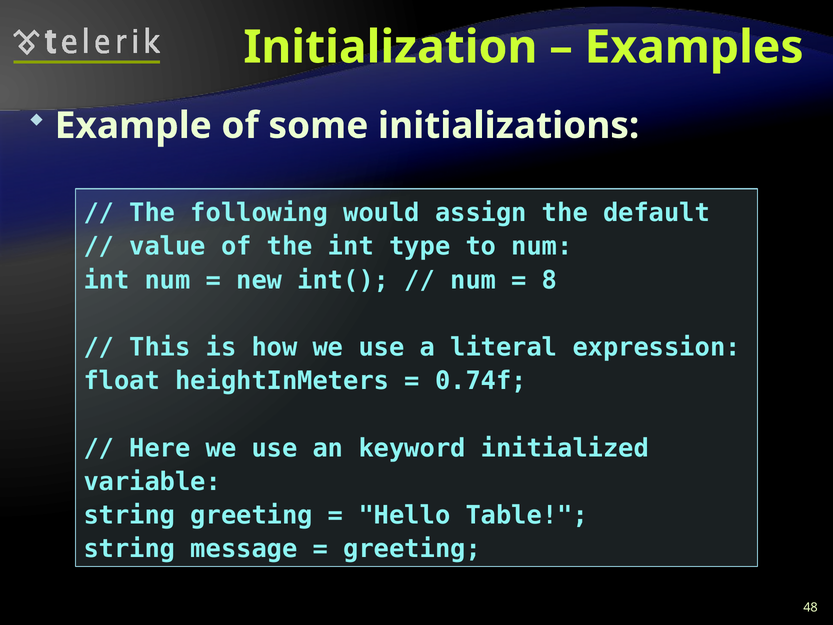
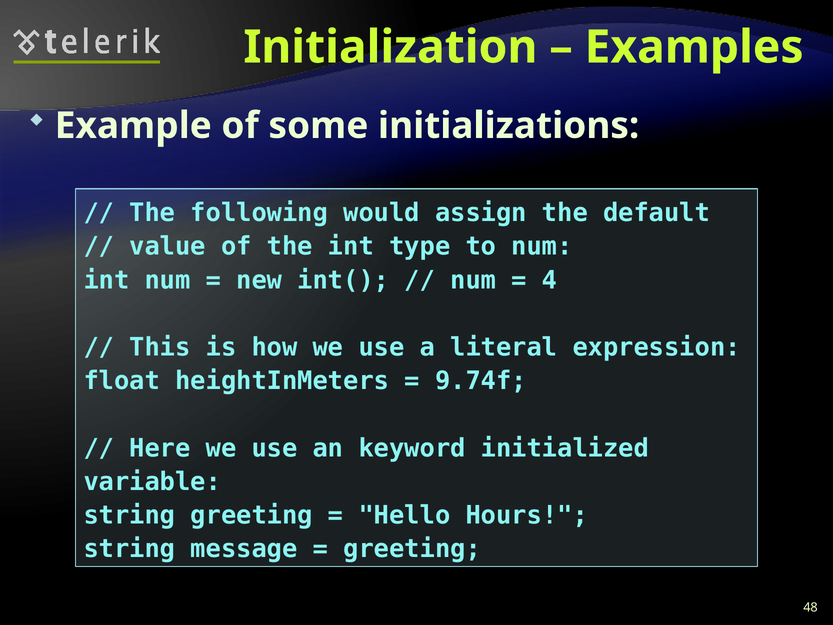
8: 8 -> 4
0.74f: 0.74f -> 9.74f
Table: Table -> Hours
